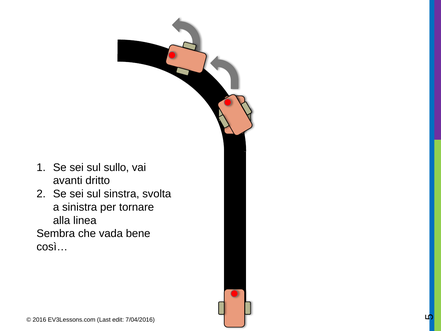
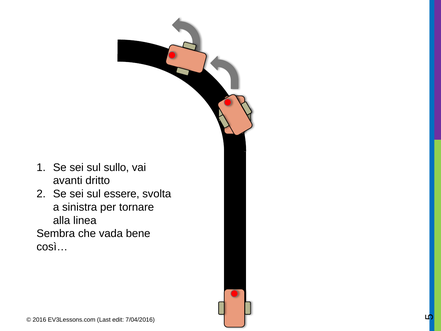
sinstra: sinstra -> essere
